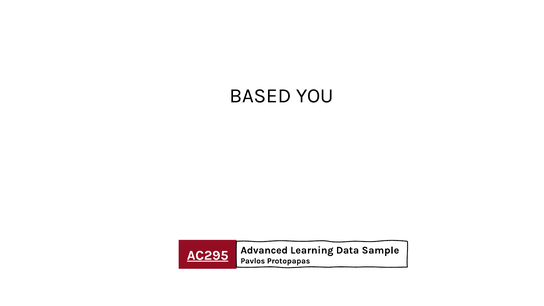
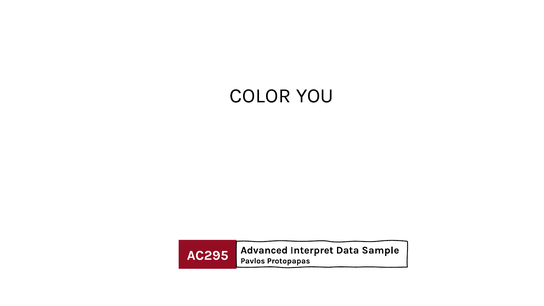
BASED: BASED -> COLOR
AC295 underline: present -> none
Learning: Learning -> Interpret
